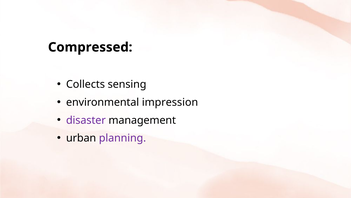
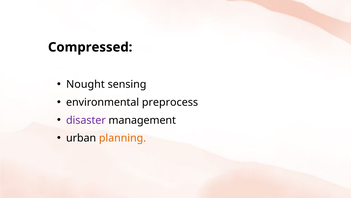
Collects: Collects -> Nought
impression: impression -> preprocess
planning colour: purple -> orange
